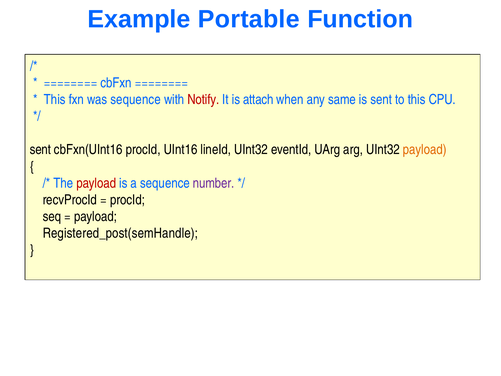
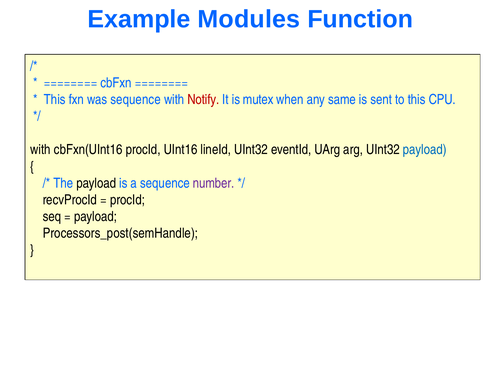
Portable: Portable -> Modules
attach: attach -> mutex
sent at (40, 150): sent -> with
payload at (425, 150) colour: orange -> blue
payload at (96, 183) colour: red -> black
Registered_post(semHandle: Registered_post(semHandle -> Processors_post(semHandle
